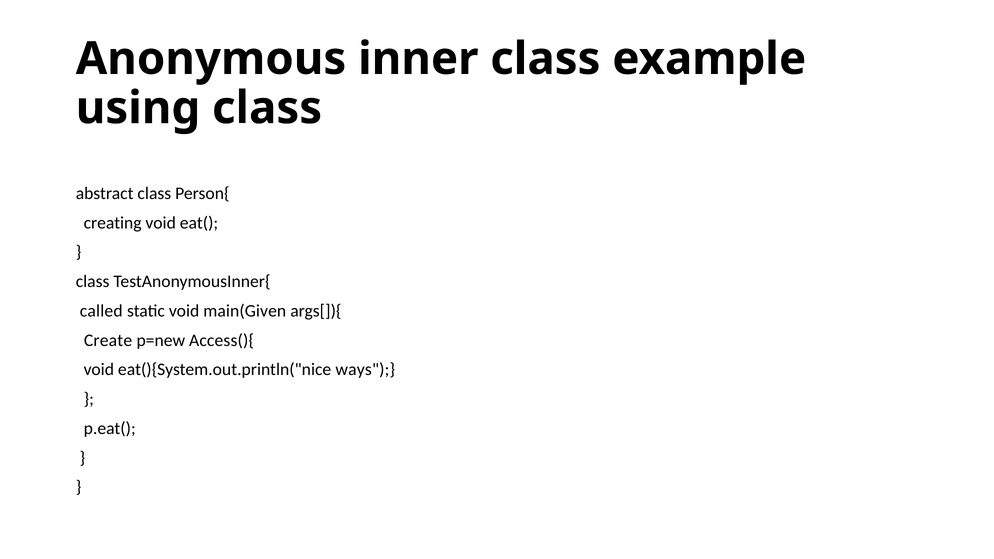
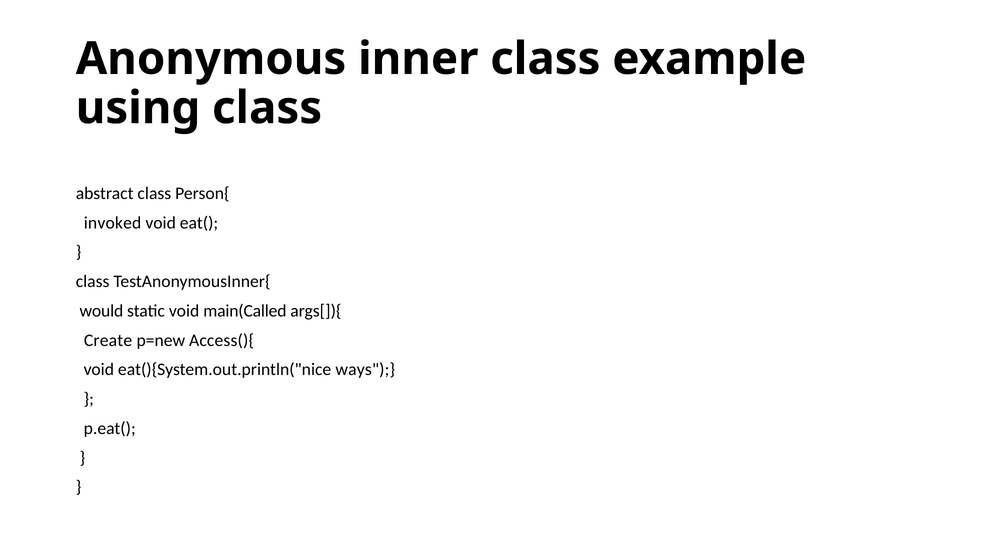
creating: creating -> invoked
called: called -> would
main(Given: main(Given -> main(Called
